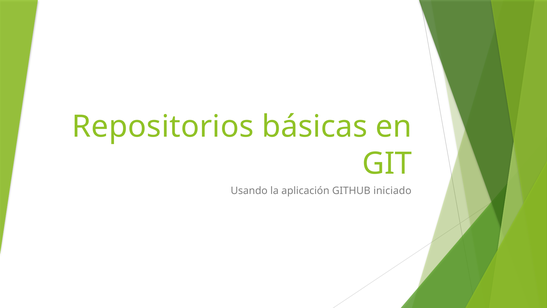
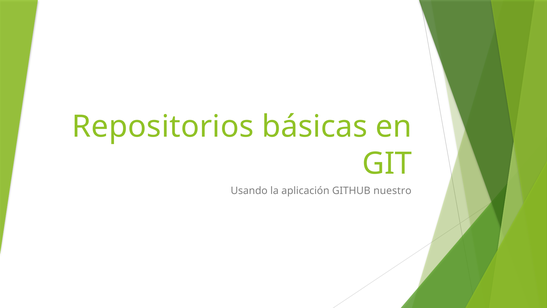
iniciado: iniciado -> nuestro
